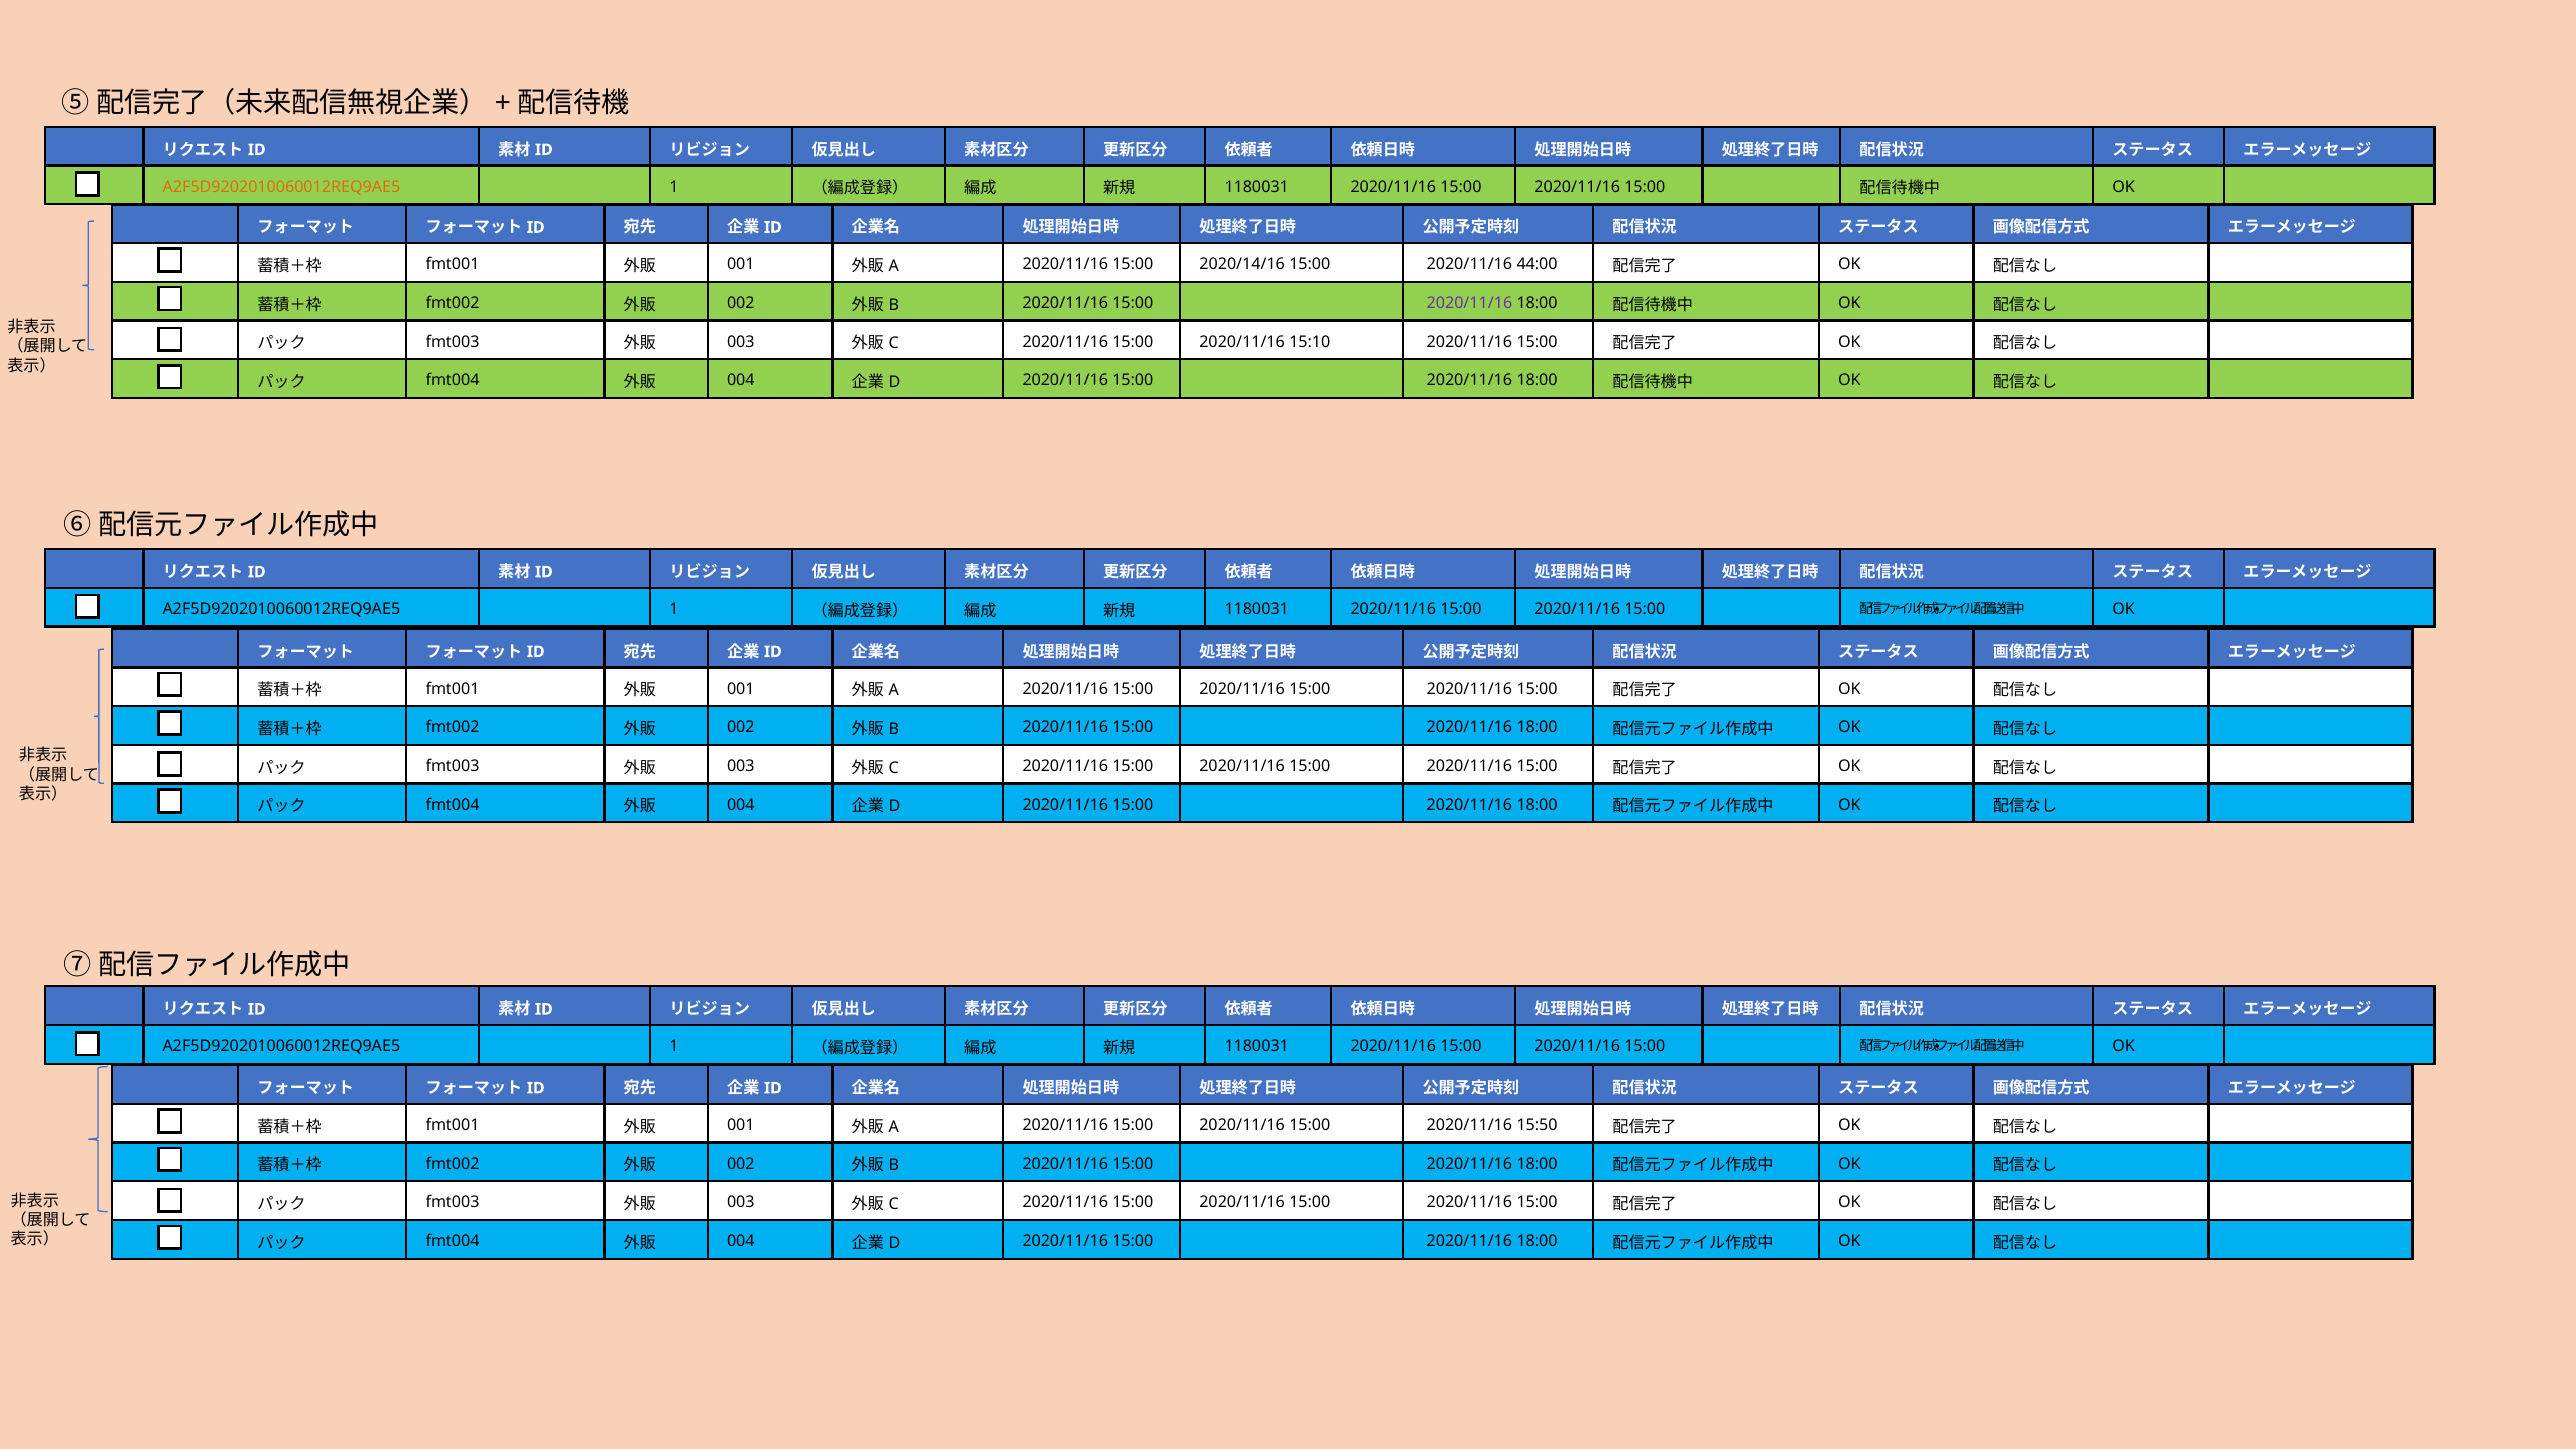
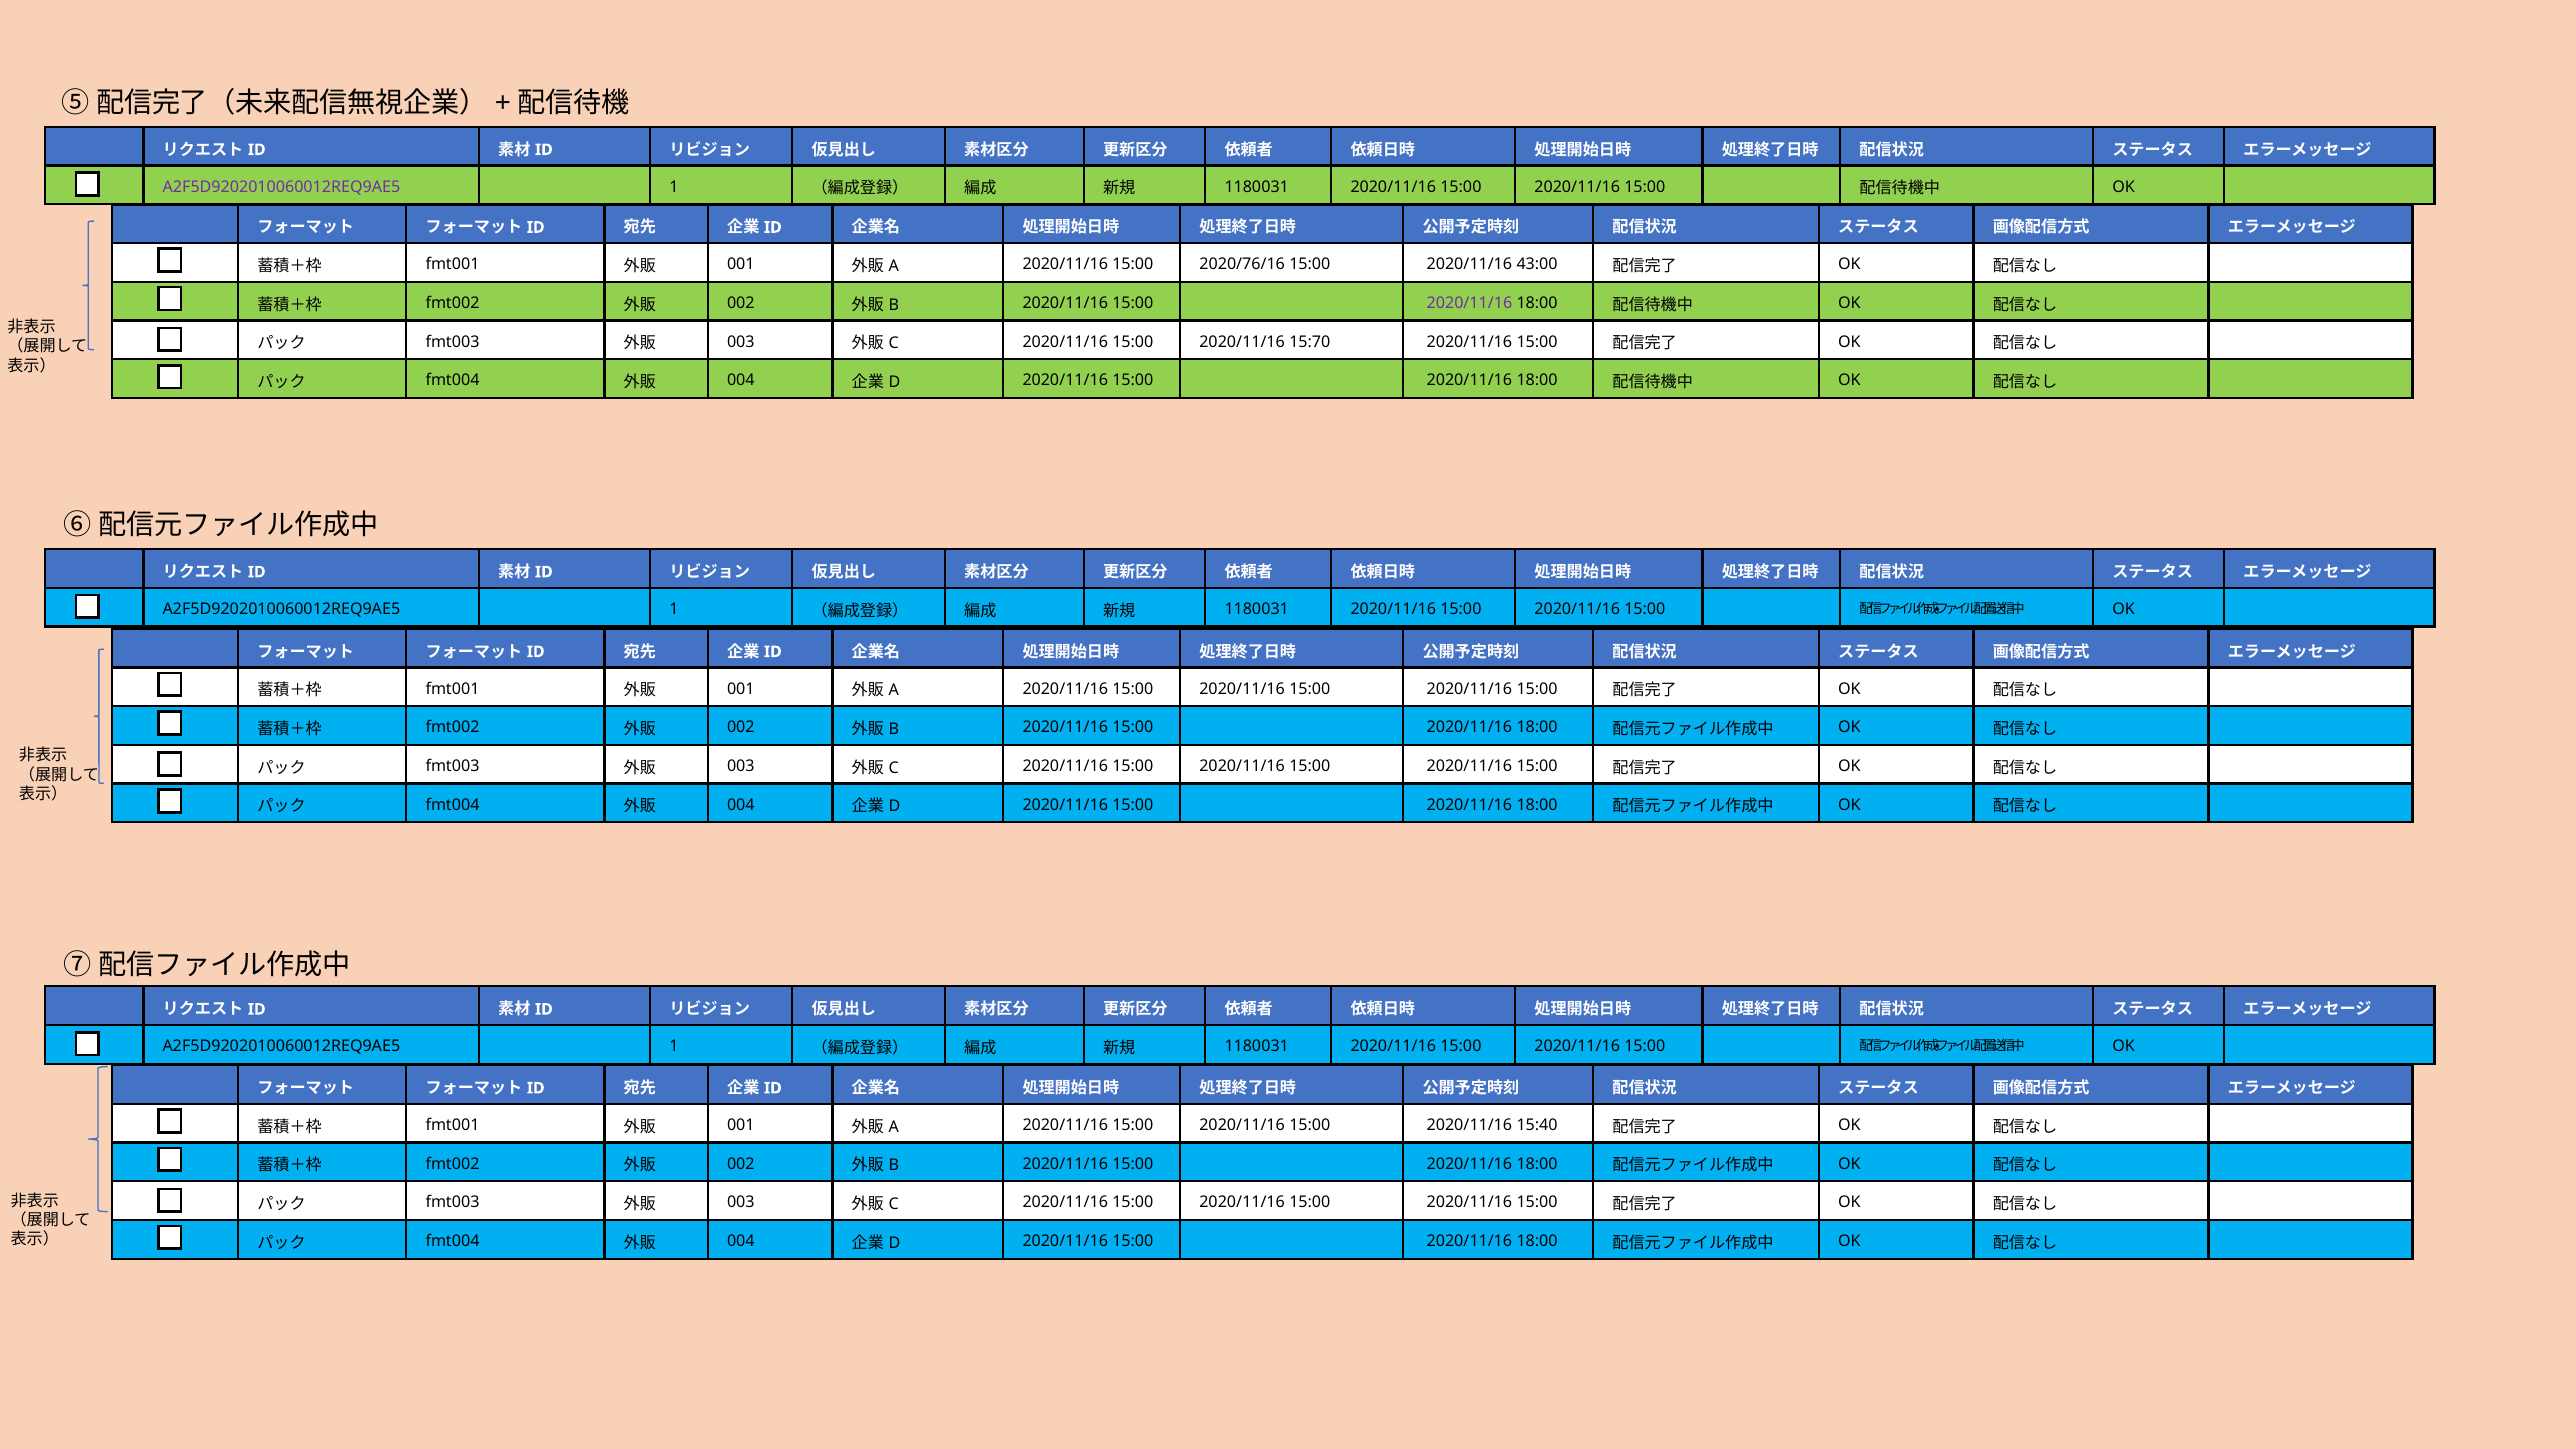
A2F5D9202010060012REQ9AE5 at (281, 187) colour: orange -> purple
2020/14/16: 2020/14/16 -> 2020/76/16
44:00: 44:00 -> 43:00
15:10: 15:10 -> 15:70
15:50: 15:50 -> 15:40
